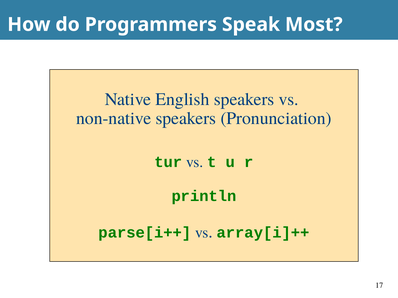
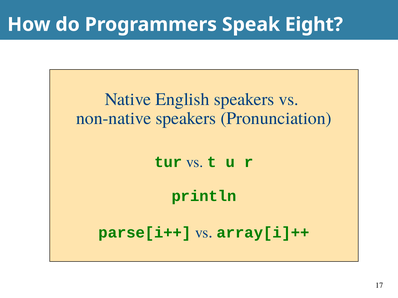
Most: Most -> Eight
